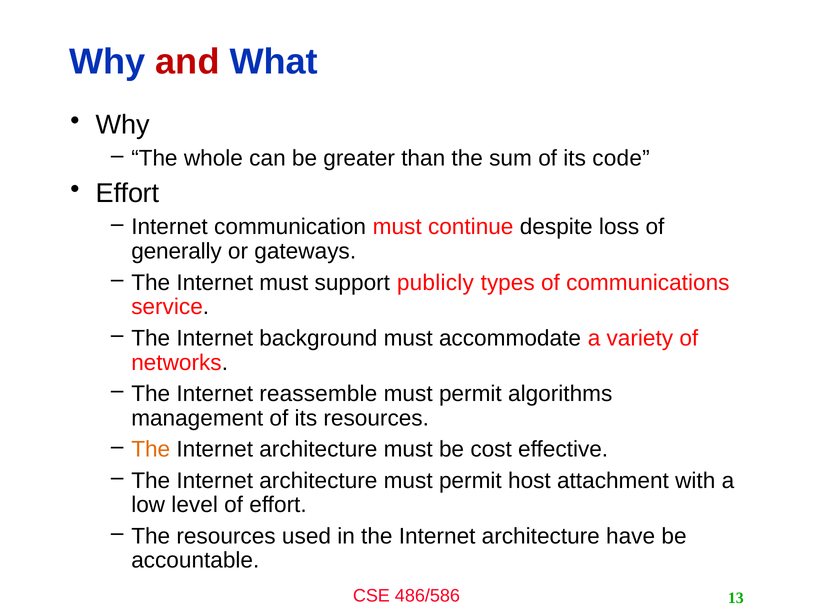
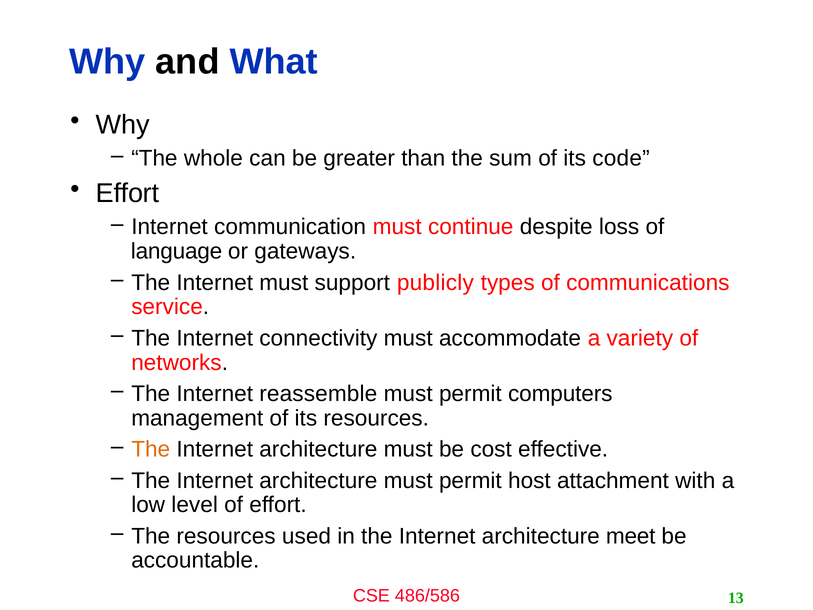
and colour: red -> black
generally: generally -> language
background: background -> connectivity
algorithms: algorithms -> computers
have: have -> meet
